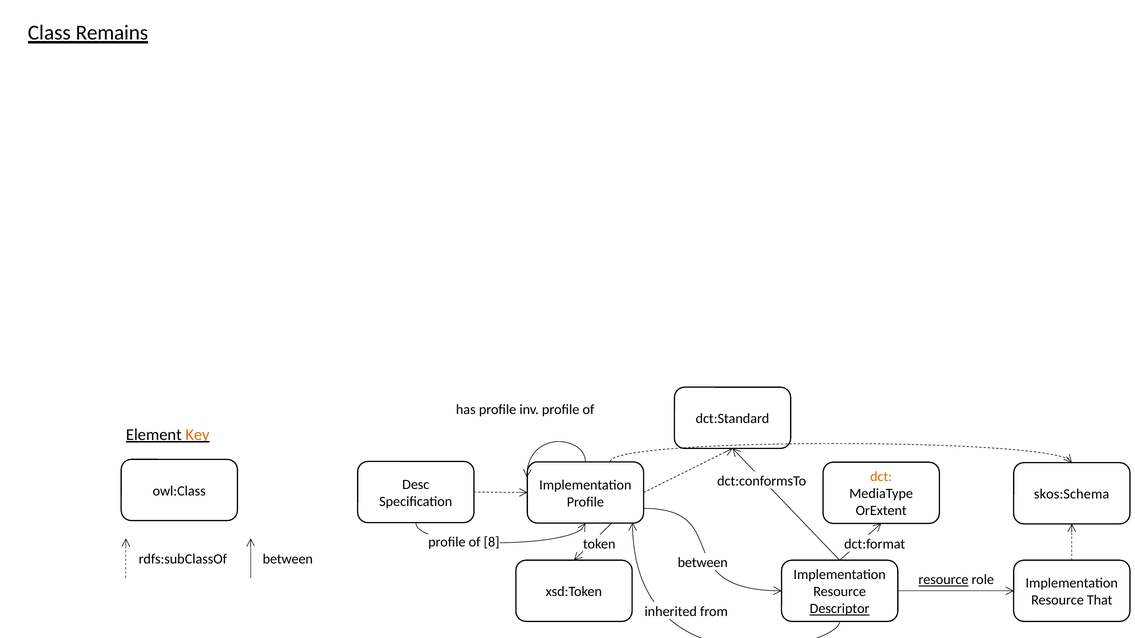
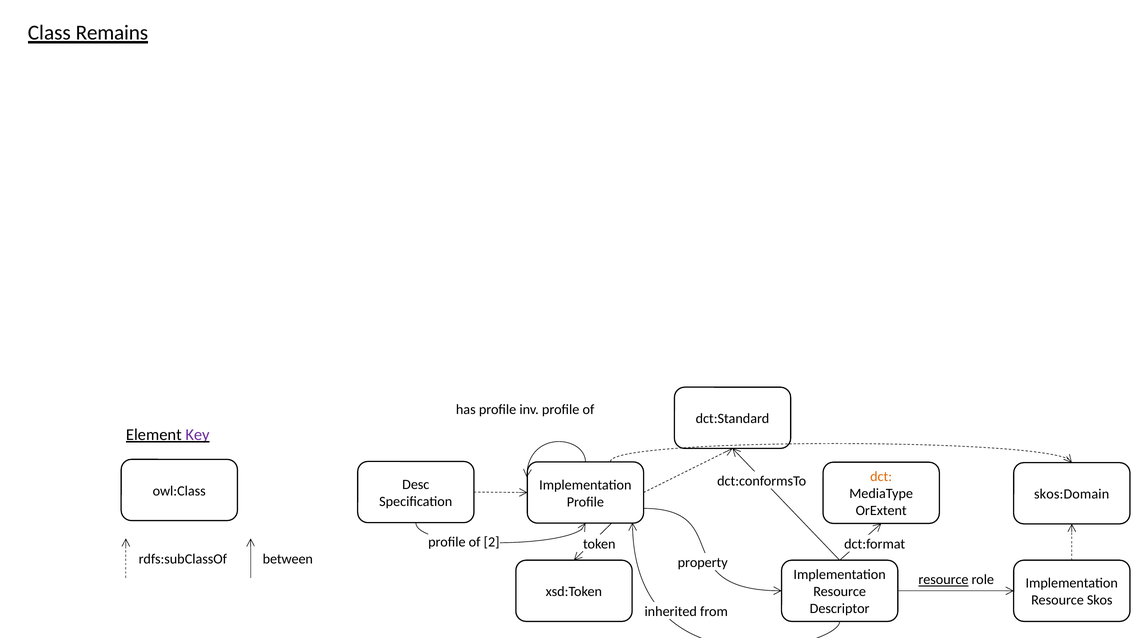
Key colour: orange -> purple
skos:Schema: skos:Schema -> skos:Domain
8: 8 -> 2
between at (703, 563): between -> property
That: That -> Skos
Descriptor underline: present -> none
